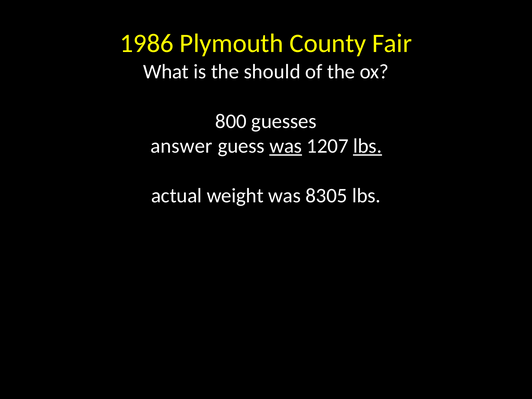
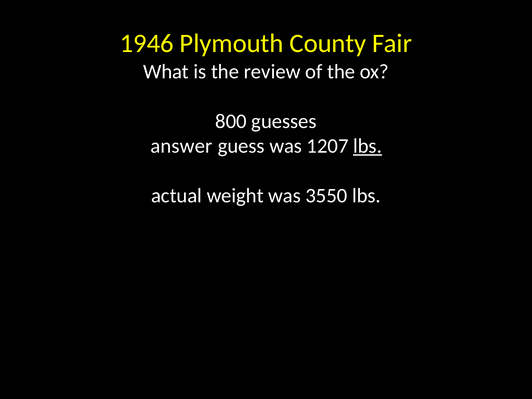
1986: 1986 -> 1946
should: should -> review
was at (286, 146) underline: present -> none
8305: 8305 -> 3550
